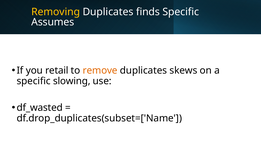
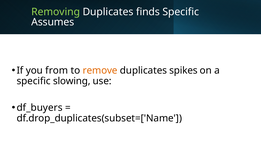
Removing colour: yellow -> light green
retail: retail -> from
skews: skews -> spikes
df_wasted: df_wasted -> df_buyers
